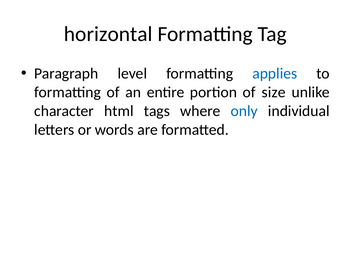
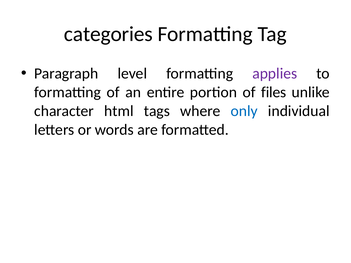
horizontal: horizontal -> categories
applies colour: blue -> purple
size: size -> files
